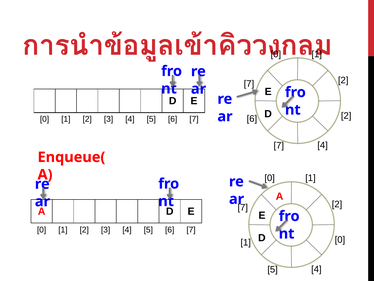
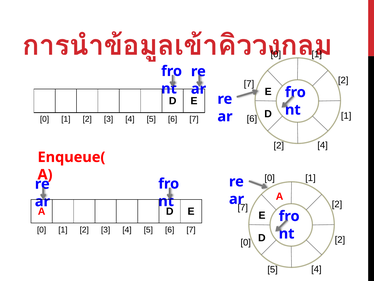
2 at (346, 116): 2 -> 1
7 at (279, 145): 7 -> 2
0 at (340, 239): 0 -> 2
1 at (246, 242): 1 -> 0
